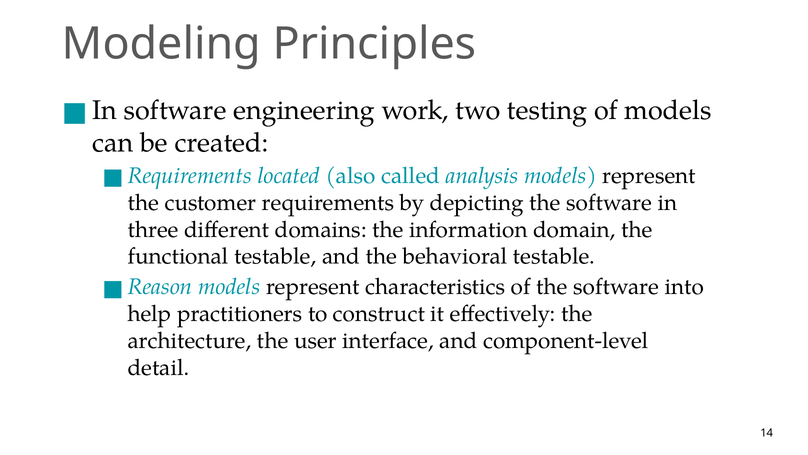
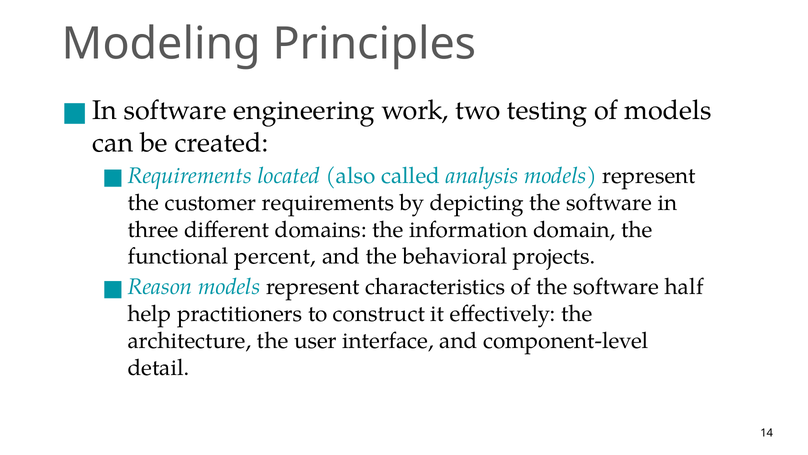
functional testable: testable -> percent
behavioral testable: testable -> projects
into: into -> half
